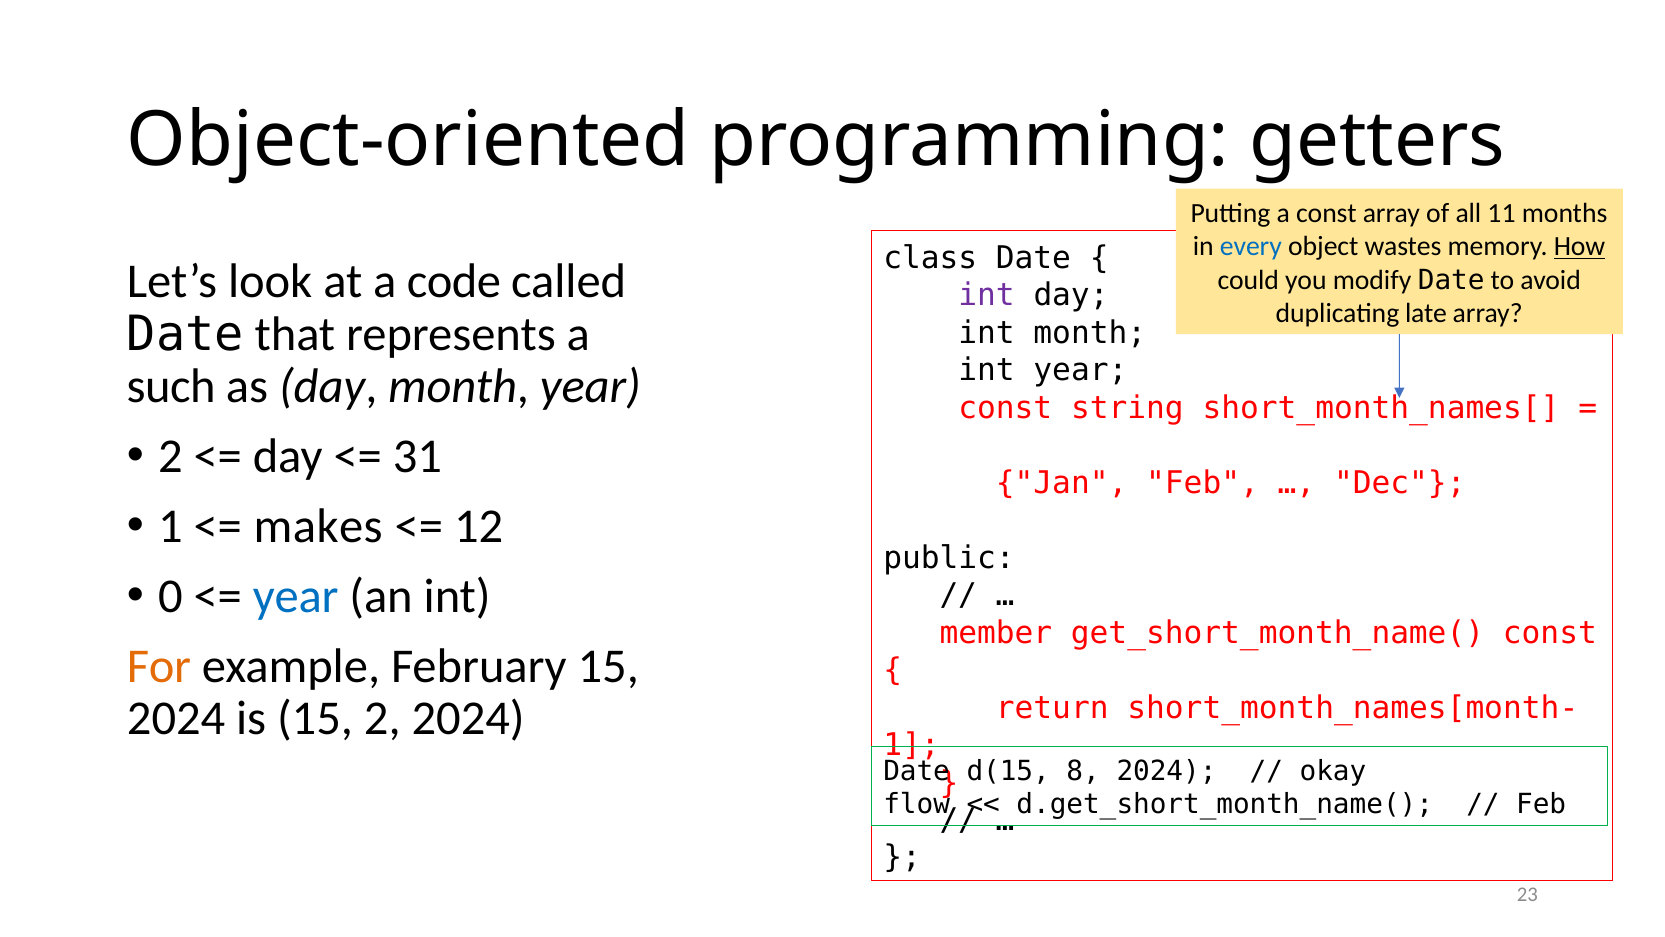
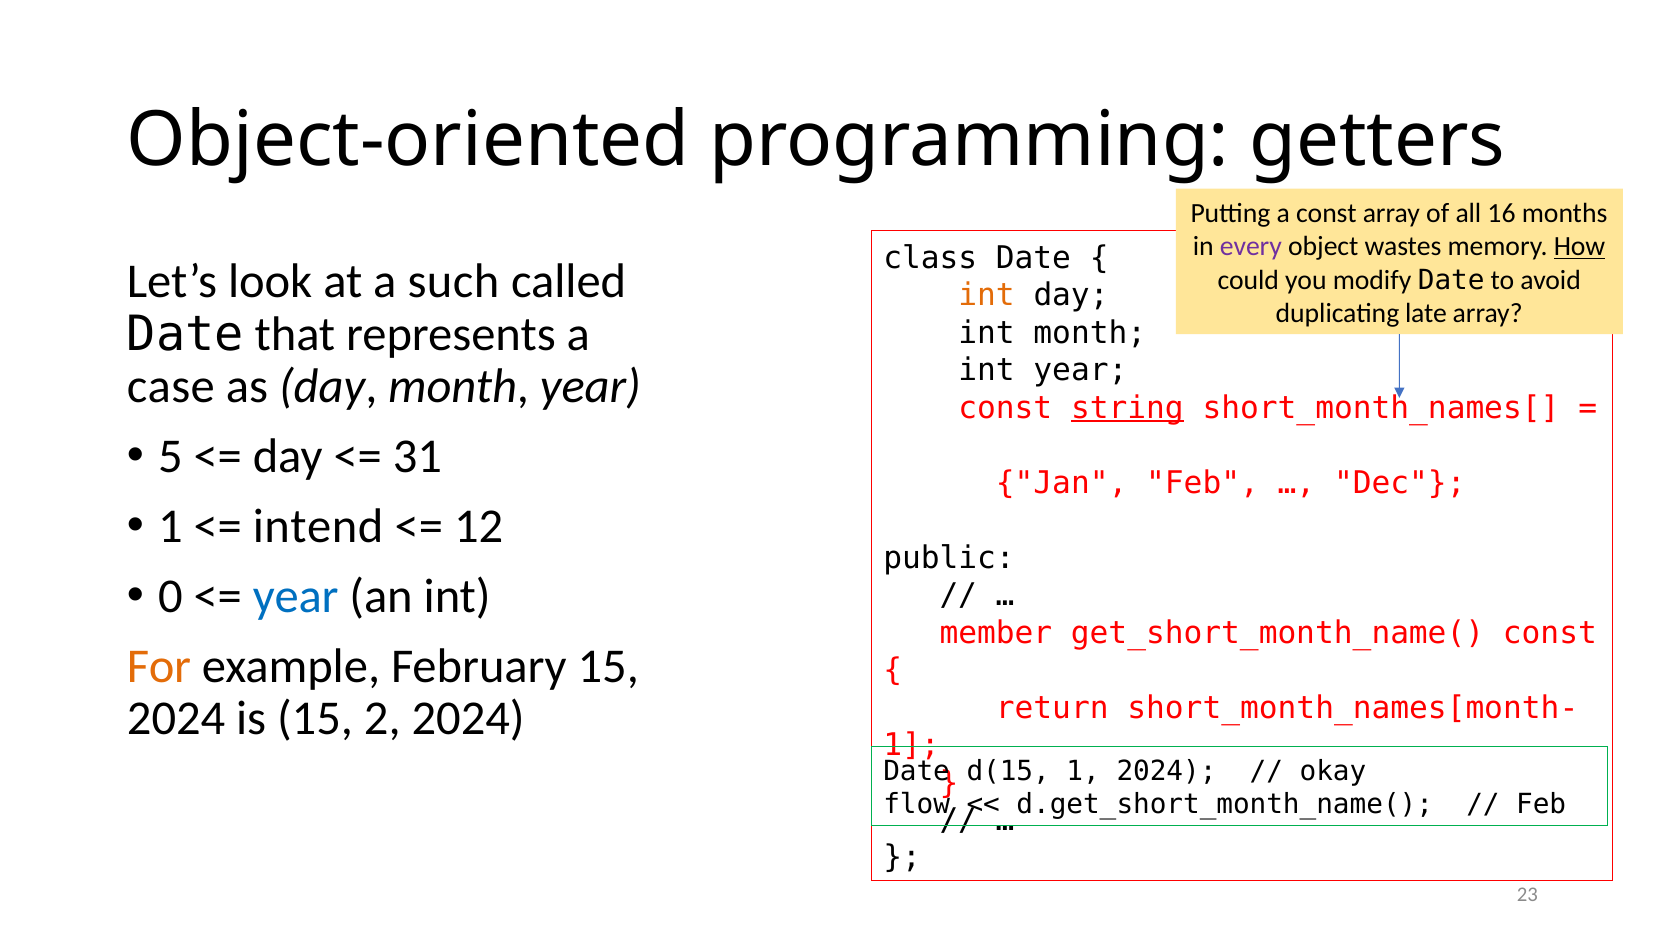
11: 11 -> 16
every colour: blue -> purple
code: code -> such
int at (987, 295) colour: purple -> orange
such: such -> case
string underline: none -> present
2 at (170, 456): 2 -> 5
makes: makes -> intend
d(15 8: 8 -> 1
